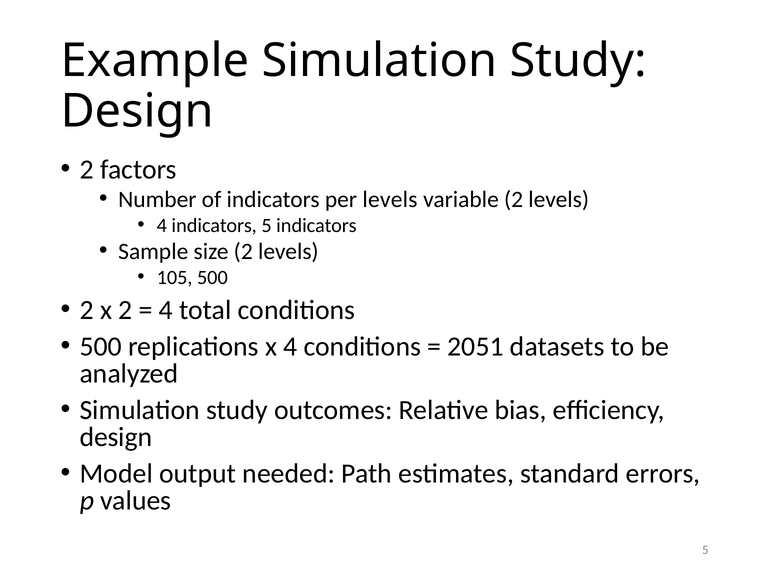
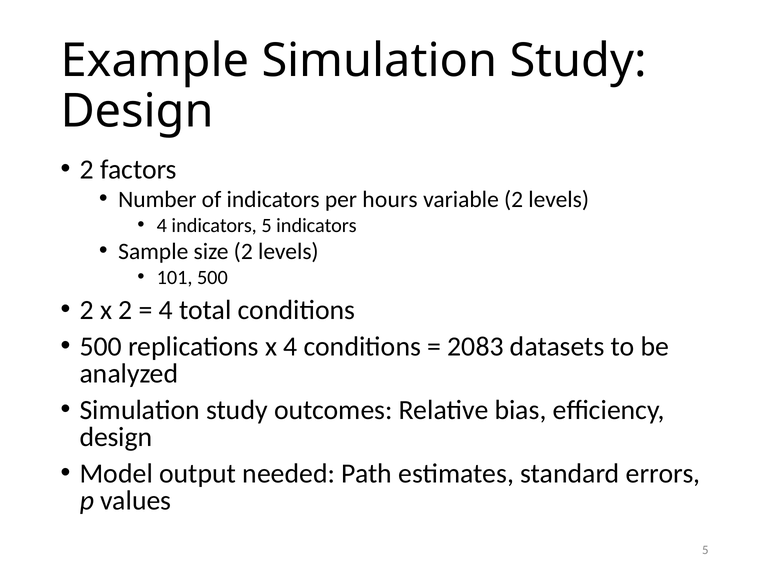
per levels: levels -> hours
105: 105 -> 101
2051: 2051 -> 2083
